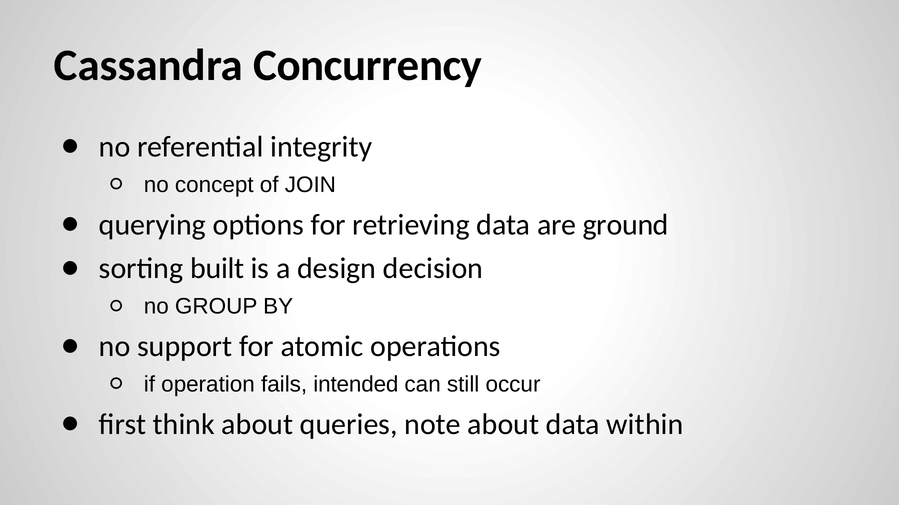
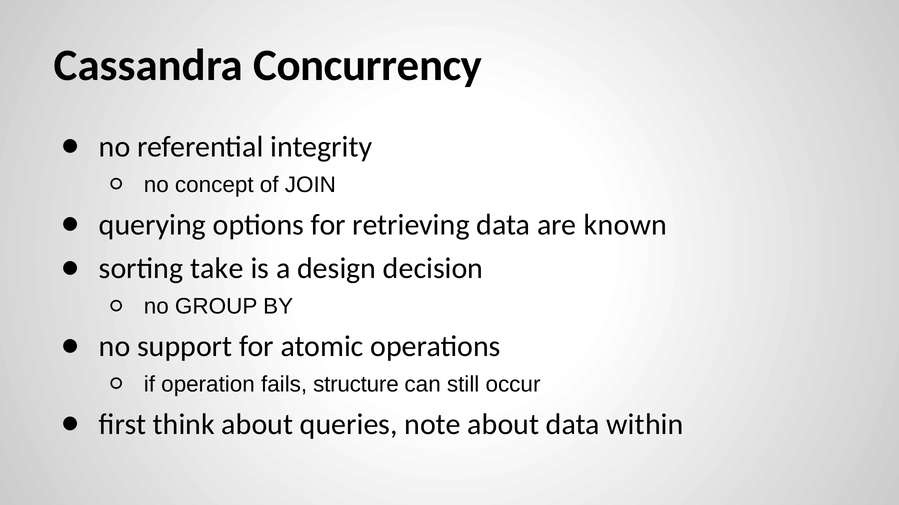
ground: ground -> known
built: built -> take
intended: intended -> structure
